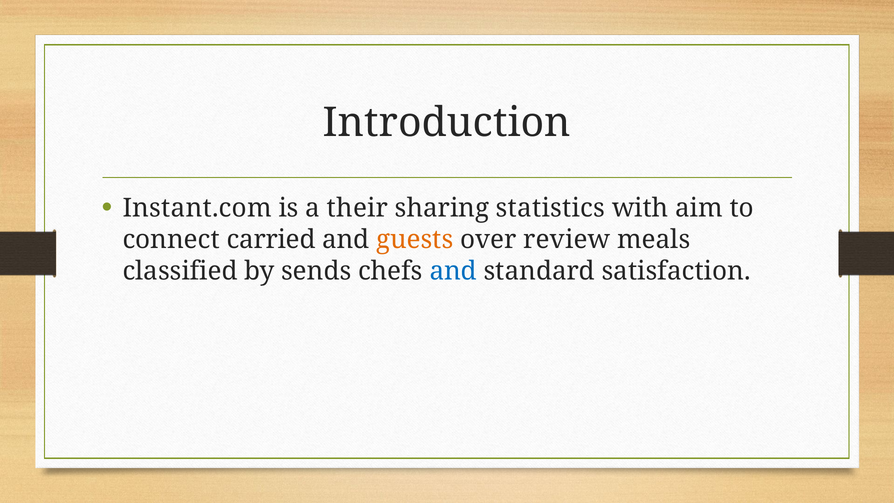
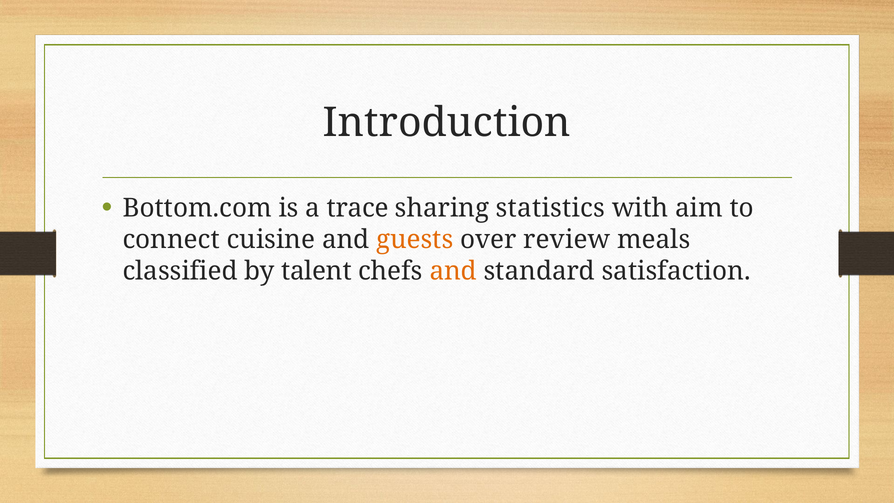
Instant.com: Instant.com -> Bottom.com
their: their -> trace
carried: carried -> cuisine
sends: sends -> talent
and at (453, 271) colour: blue -> orange
